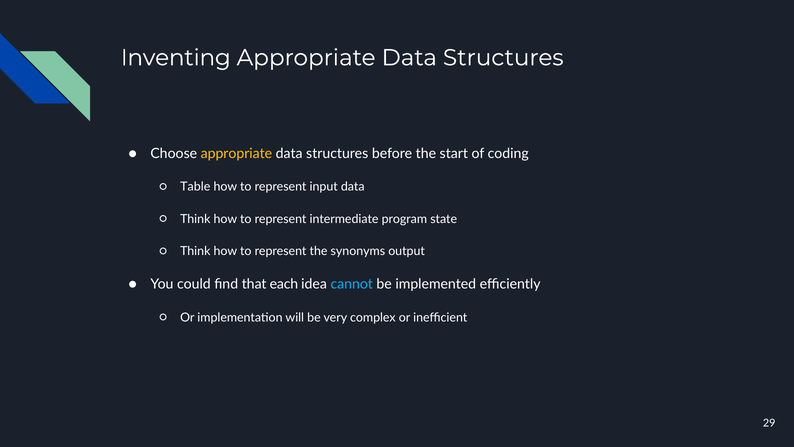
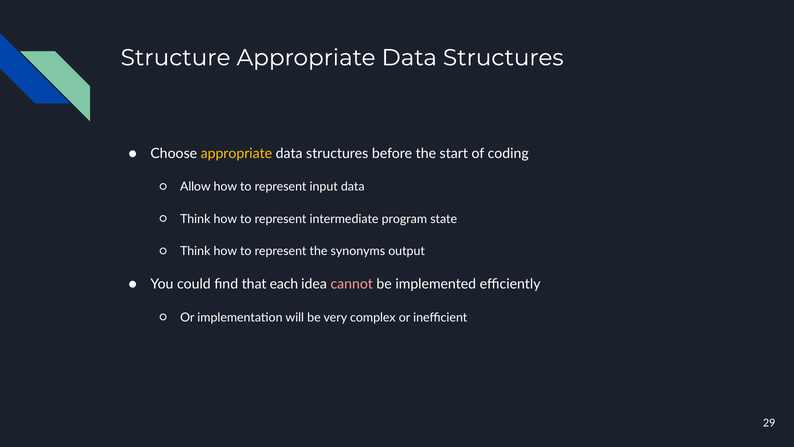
Inventing: Inventing -> Structure
Table: Table -> Allow
cannot colour: light blue -> pink
